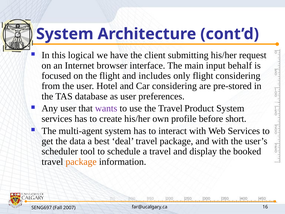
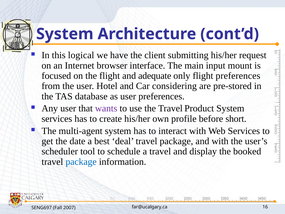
behalf: behalf -> mount
includes: includes -> adequate
flight considering: considering -> preferences
data: data -> date
package at (81, 161) colour: orange -> blue
